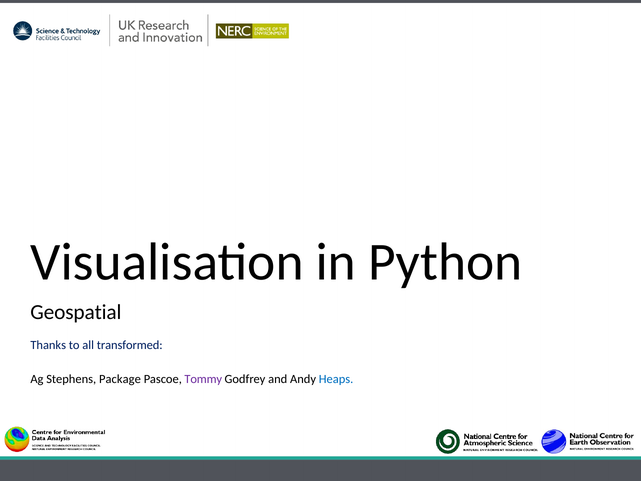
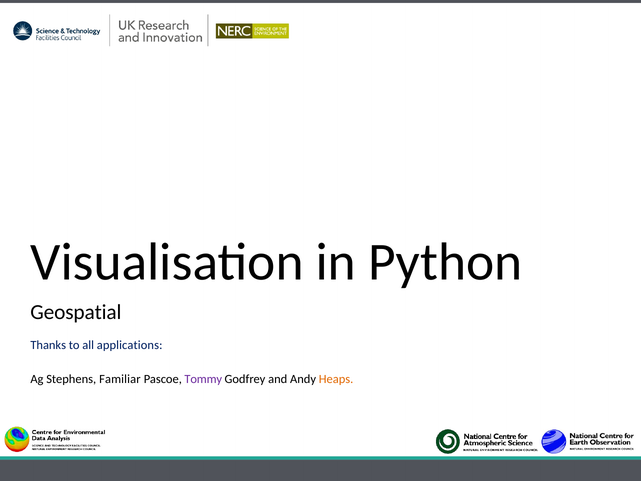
transformed: transformed -> applications
Package: Package -> Familiar
Heaps colour: blue -> orange
